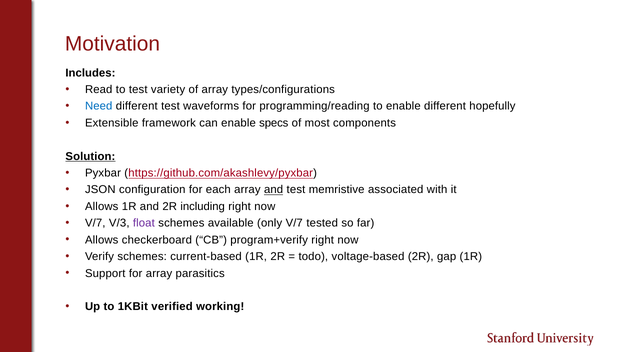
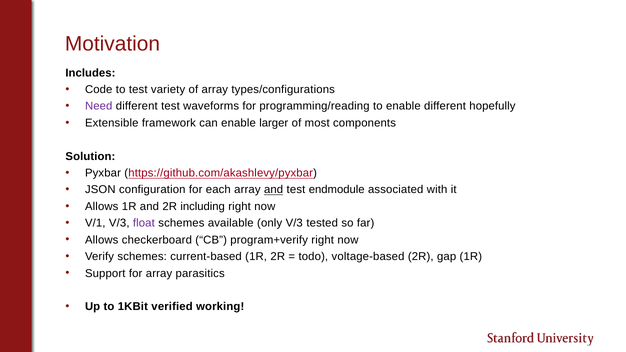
Read: Read -> Code
Need colour: blue -> purple
specs: specs -> larger
Solution underline: present -> none
memristive: memristive -> endmodule
V/7 at (95, 223): V/7 -> V/1
only V/7: V/7 -> V/3
